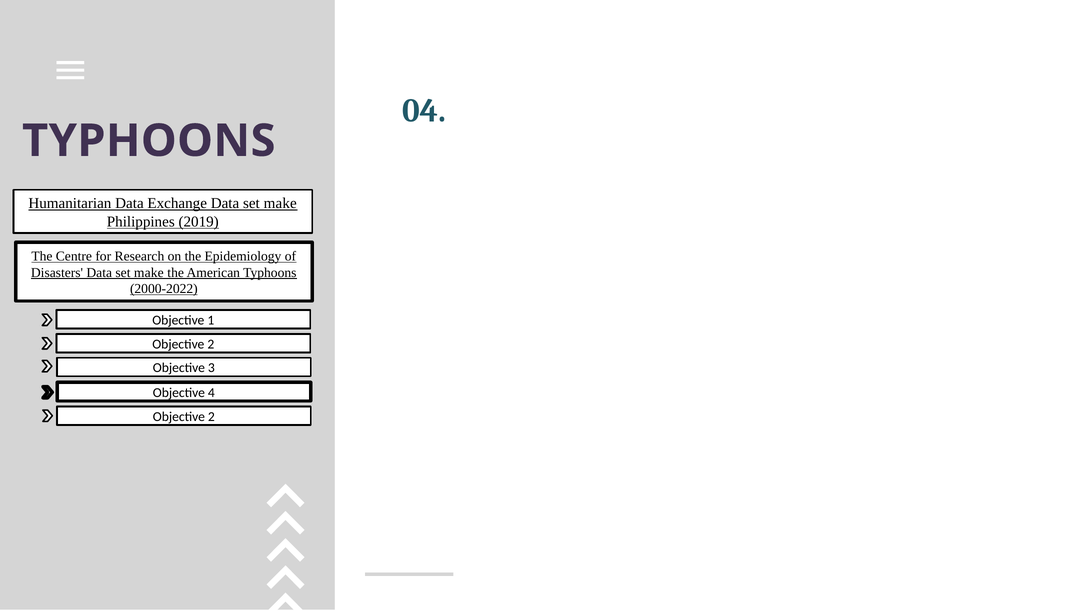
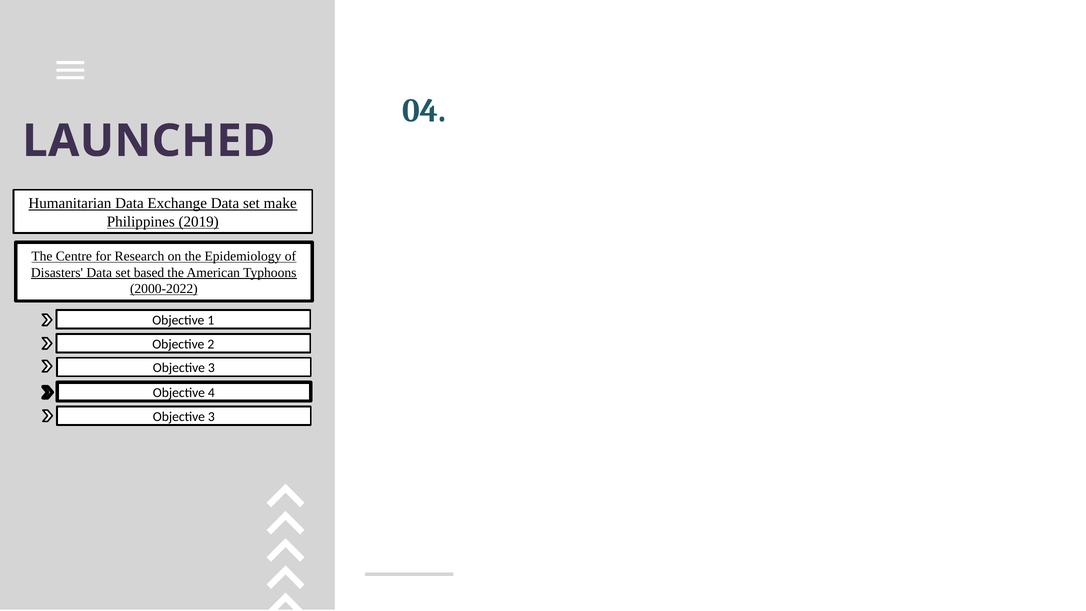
TYPHOONS at (149, 141): TYPHOONS -> LAUNCHED
Disasters Data set make: make -> based
2 at (211, 417): 2 -> 3
